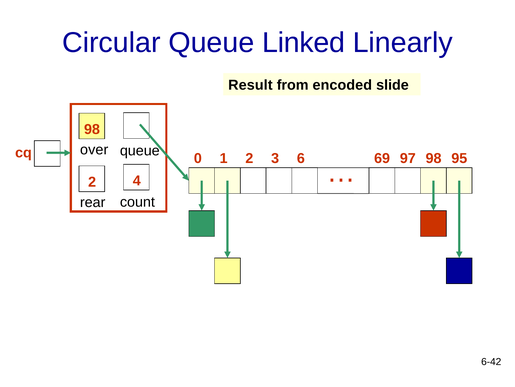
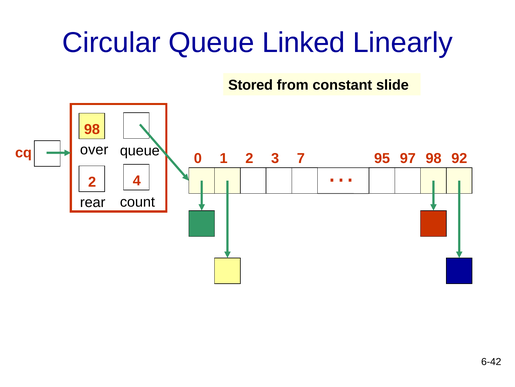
Result: Result -> Stored
encoded: encoded -> constant
6: 6 -> 7
69: 69 -> 95
95: 95 -> 92
